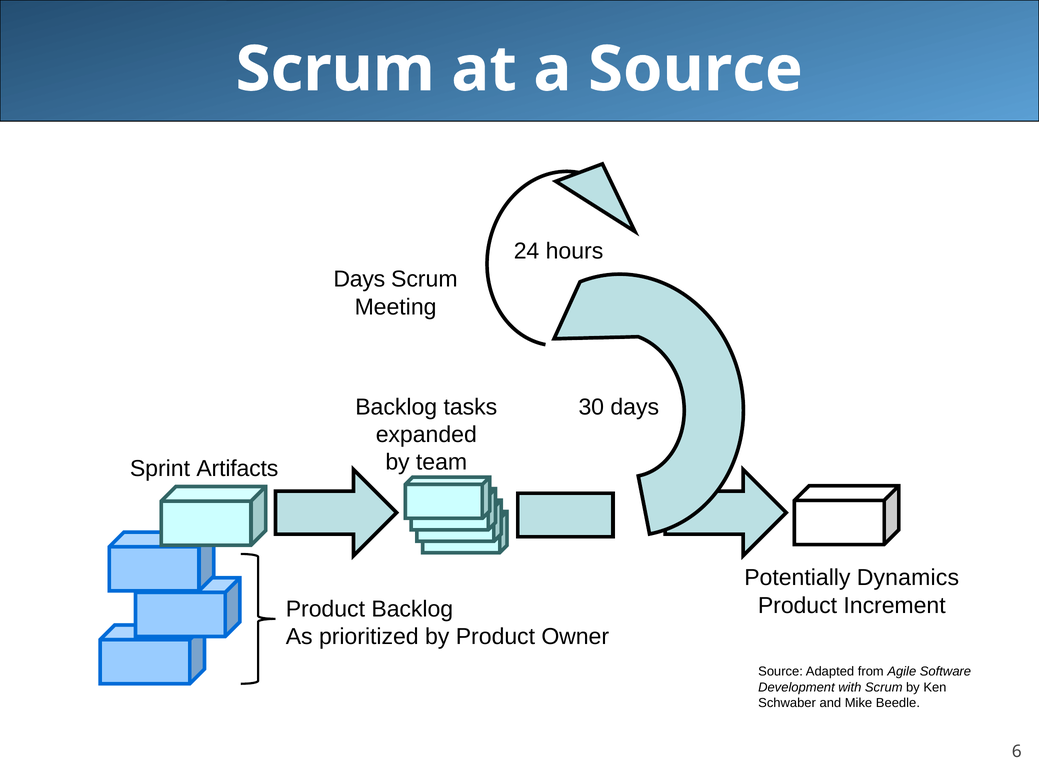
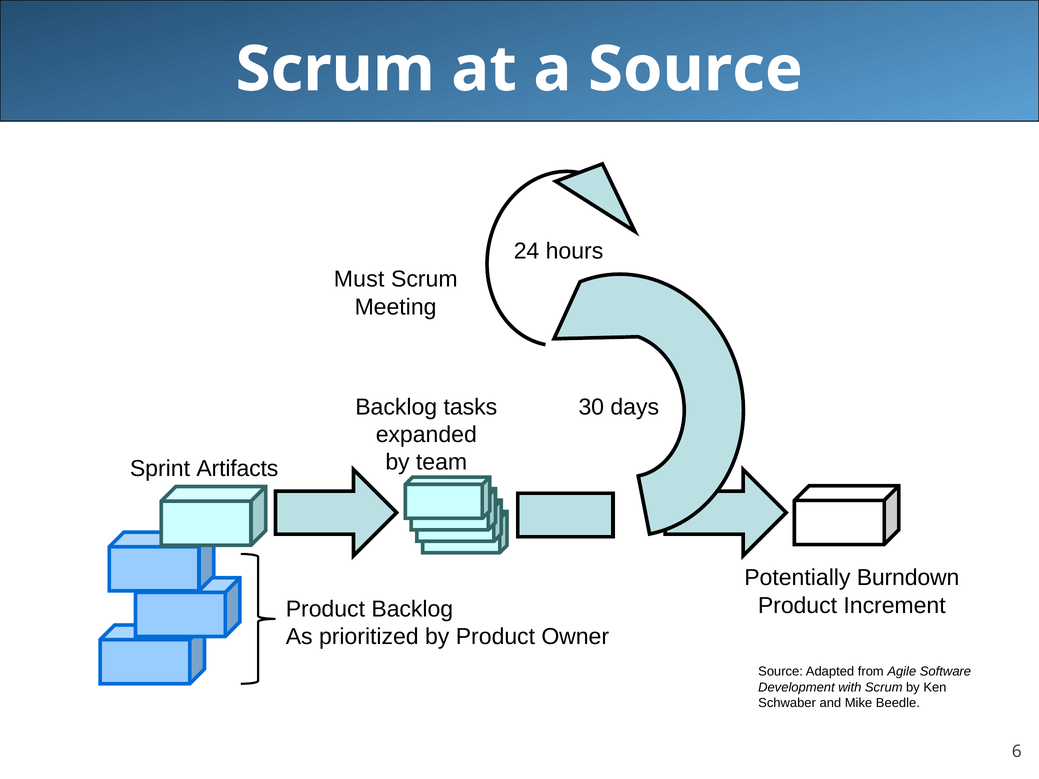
Days at (359, 279): Days -> Must
Dynamics: Dynamics -> Burndown
